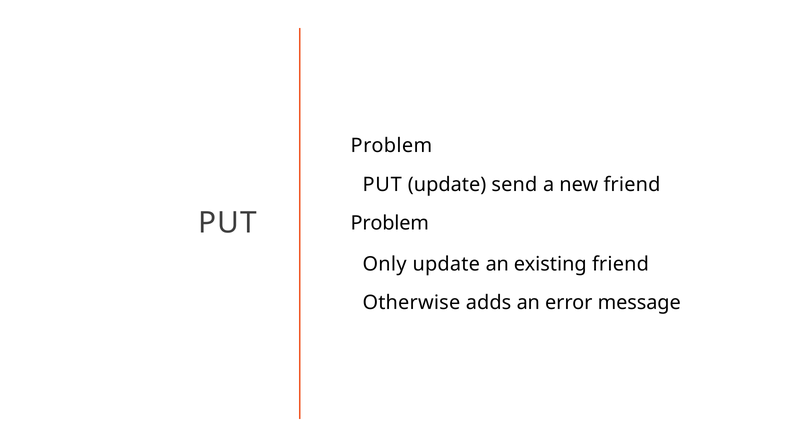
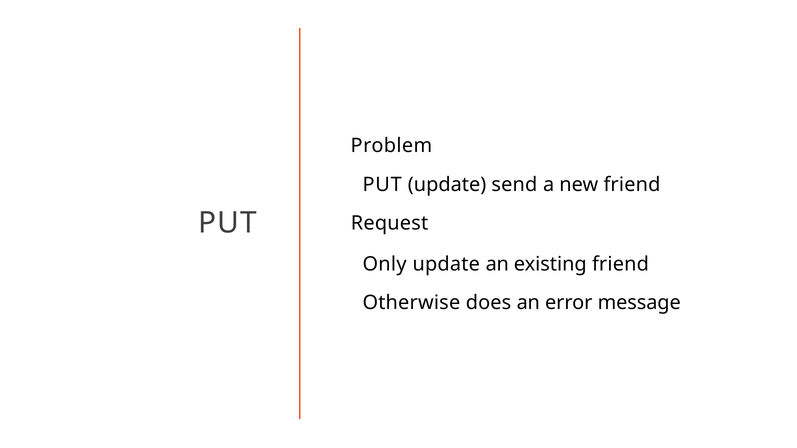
Problem at (390, 223): Problem -> Request
adds: adds -> does
